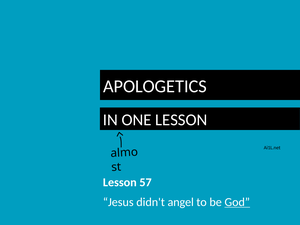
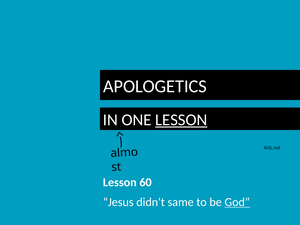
LESSON at (181, 120) underline: none -> present
57: 57 -> 60
angel: angel -> same
